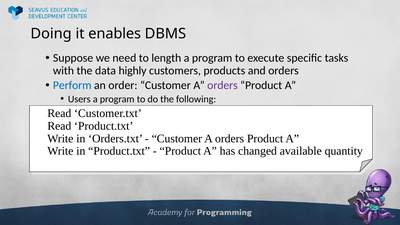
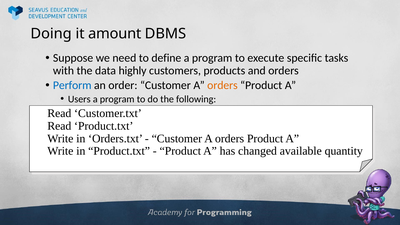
enables: enables -> amount
length: length -> define
orders at (222, 85) colour: purple -> orange
